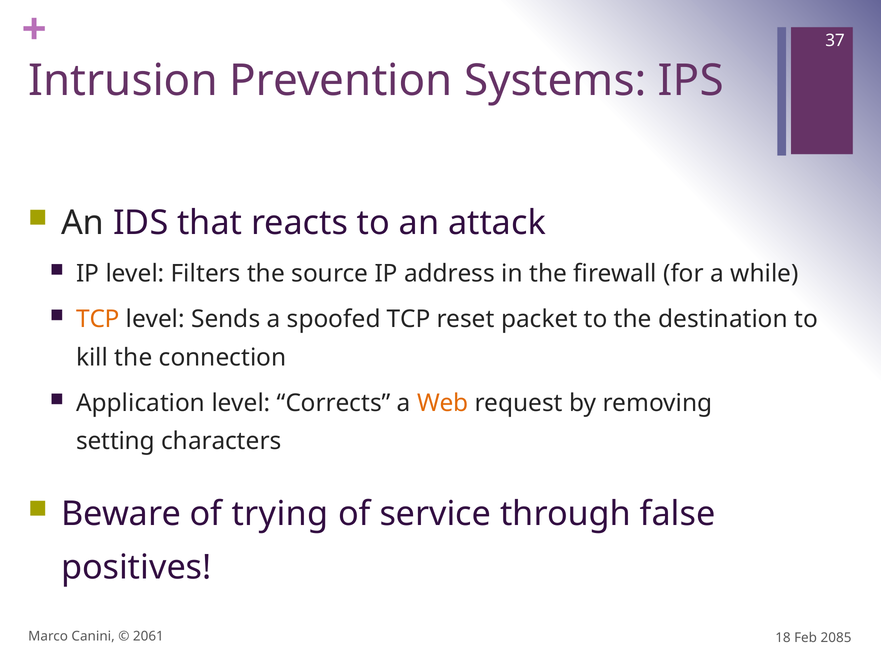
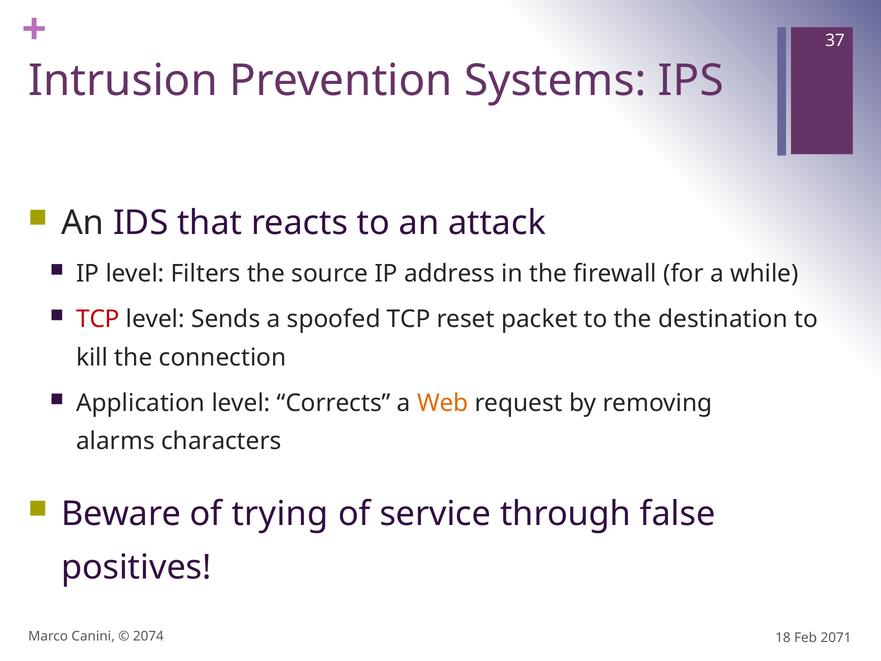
TCP at (98, 319) colour: orange -> red
setting: setting -> alarms
2061: 2061 -> 2074
2085: 2085 -> 2071
